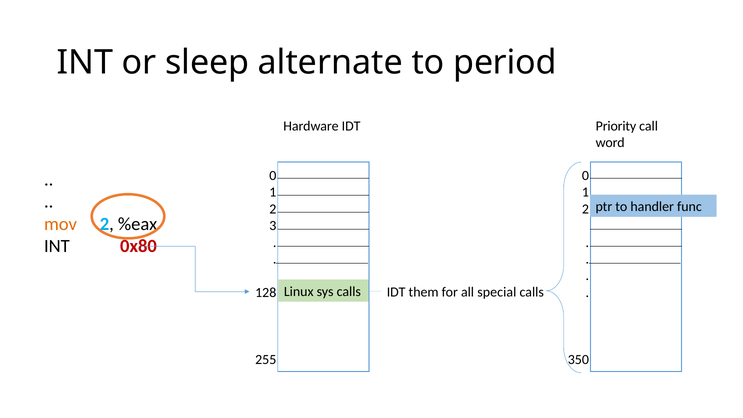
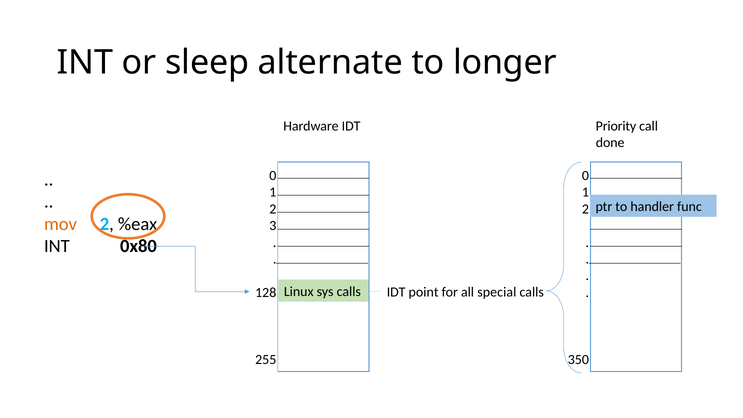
period: period -> longer
word: word -> done
0x80 colour: red -> black
them: them -> point
